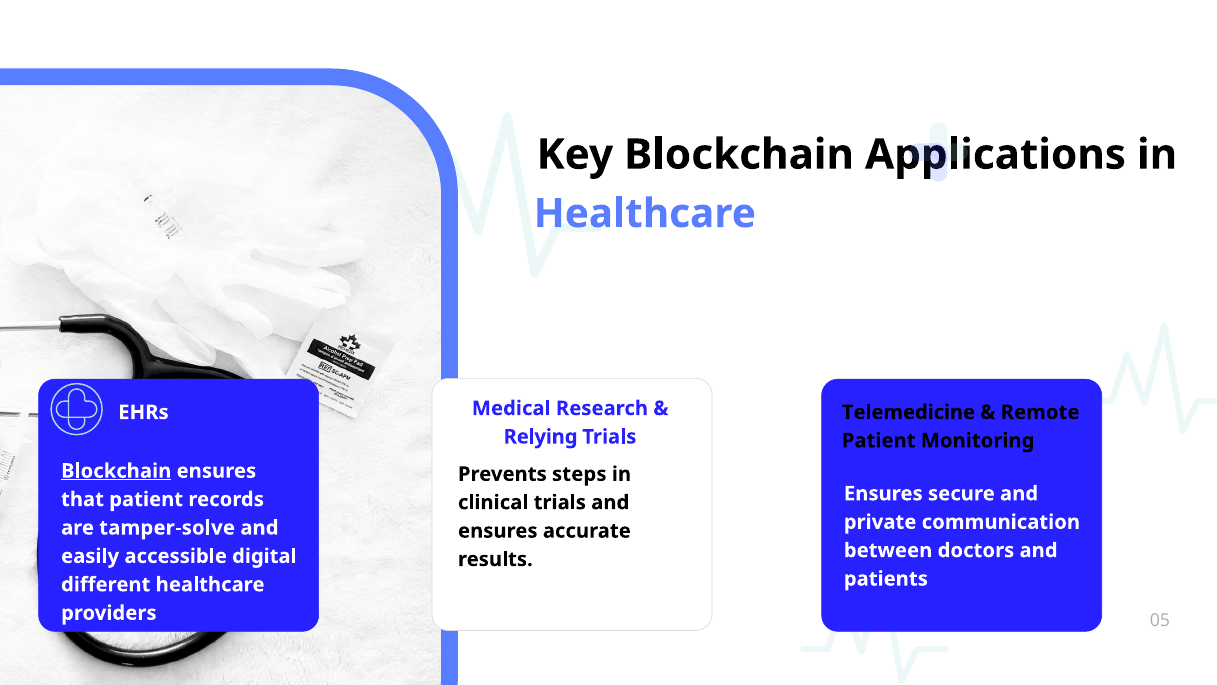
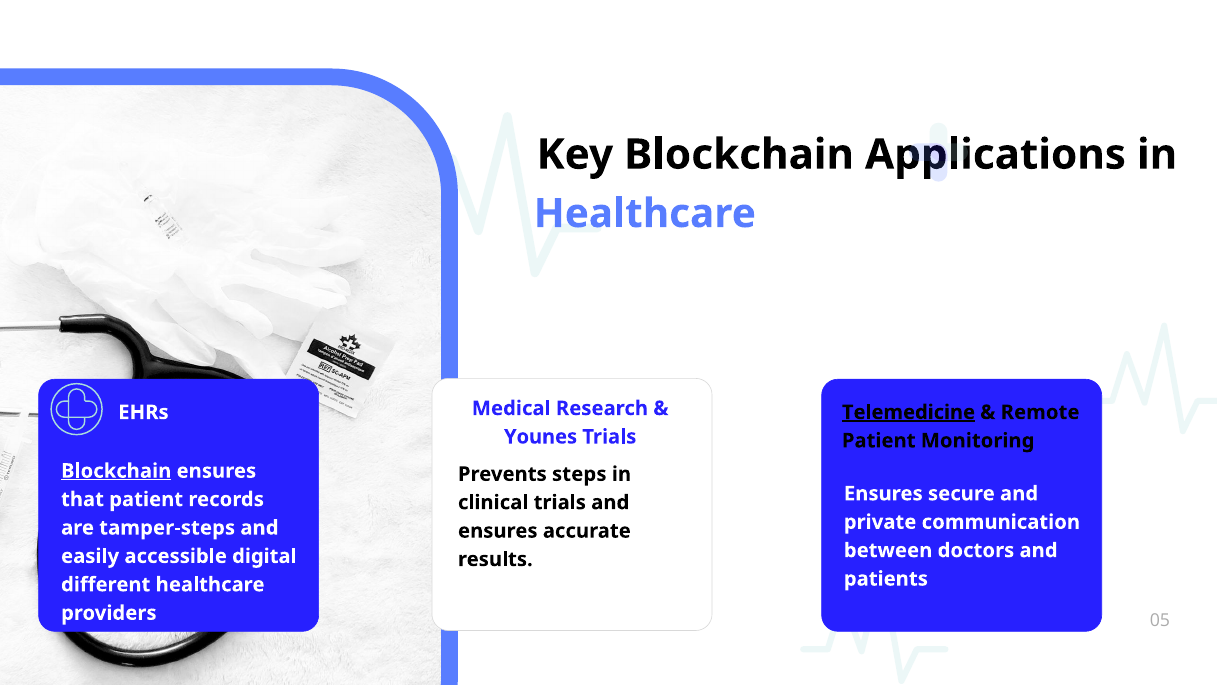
Telemedicine underline: none -> present
Relying: Relying -> Younes
tamper-solve: tamper-solve -> tamper-steps
